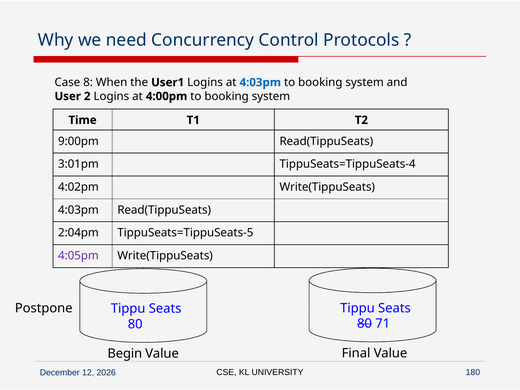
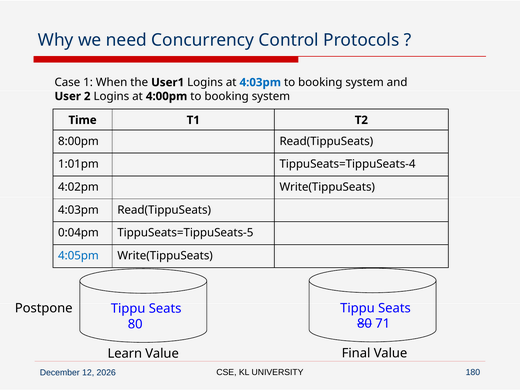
8: 8 -> 1
9:00pm: 9:00pm -> 8:00pm
3:01pm: 3:01pm -> 1:01pm
2:04pm: 2:04pm -> 0:04pm
4:05pm colour: purple -> blue
Begin: Begin -> Learn
